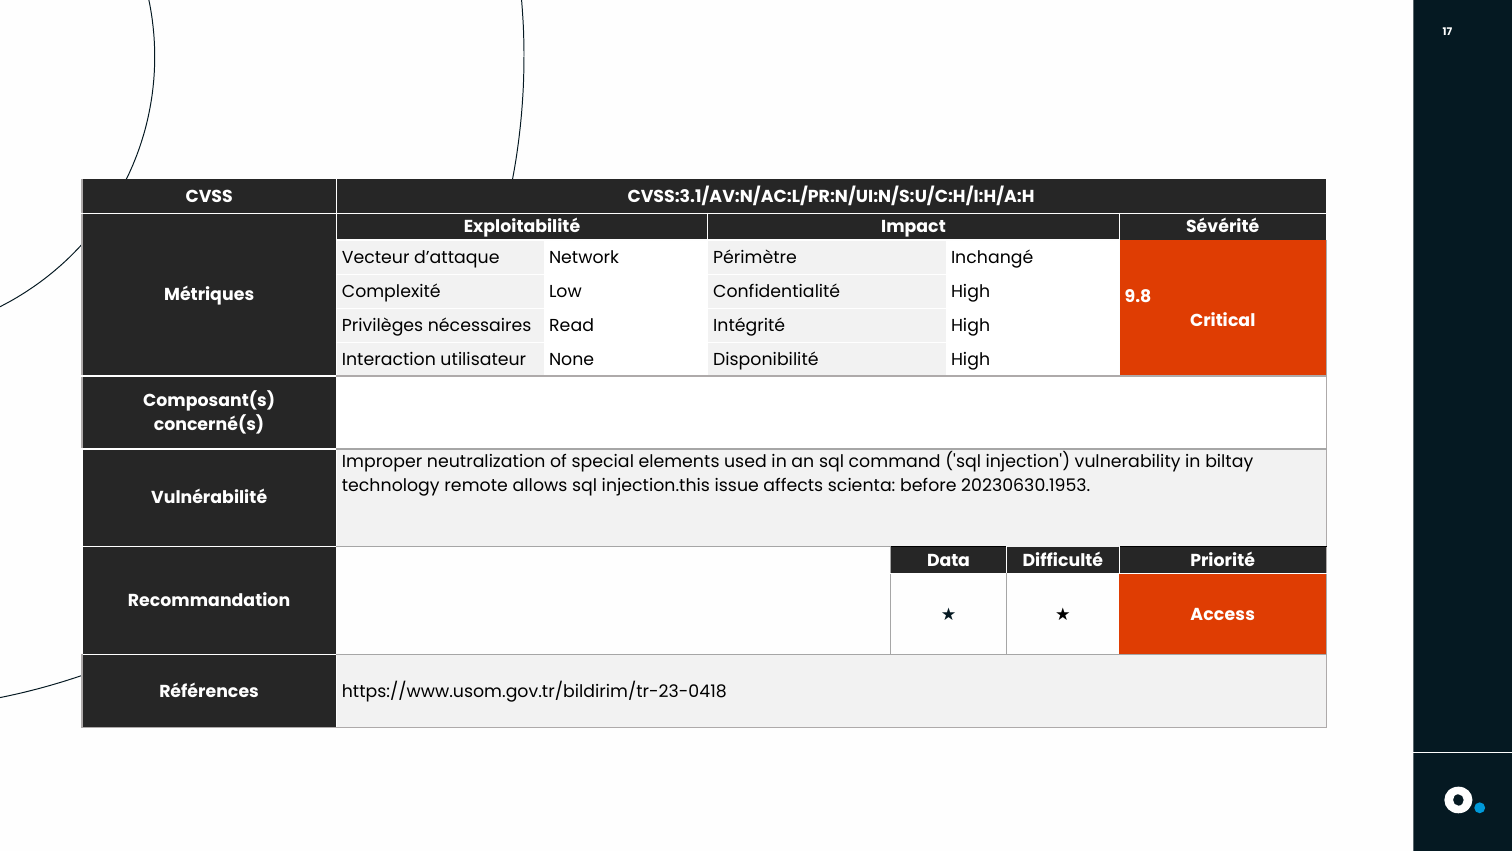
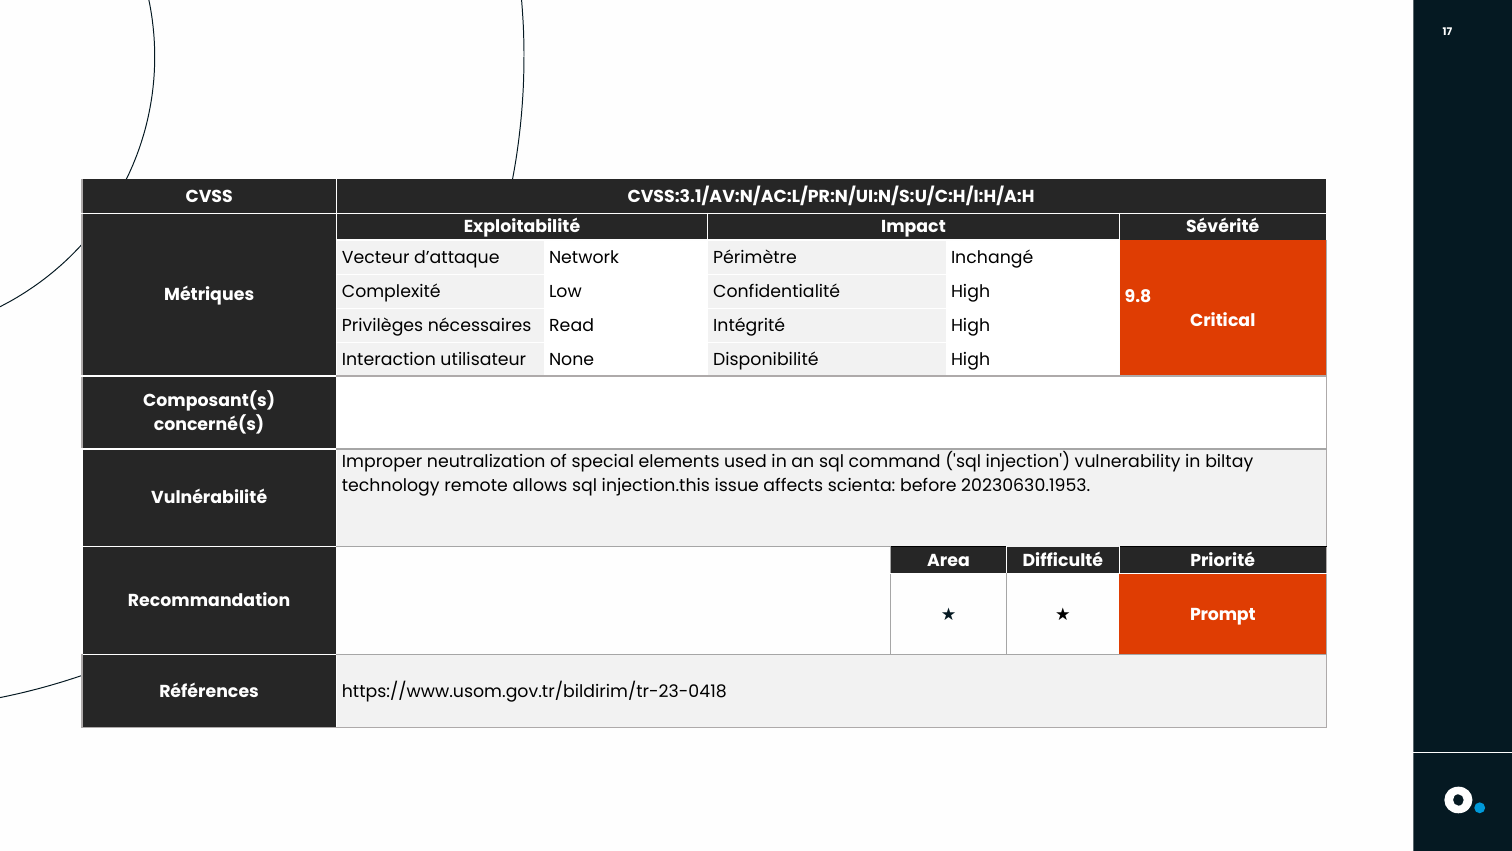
Data: Data -> Area
Access: Access -> Prompt
